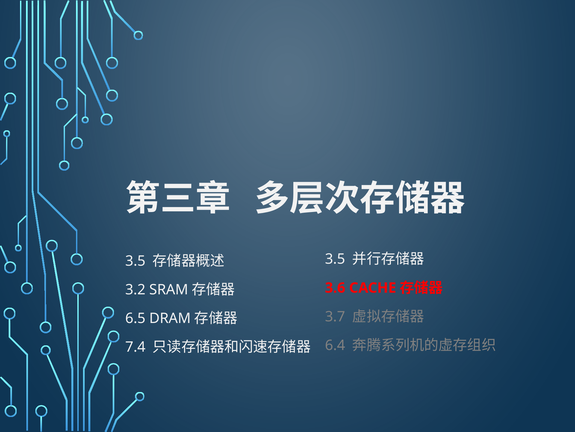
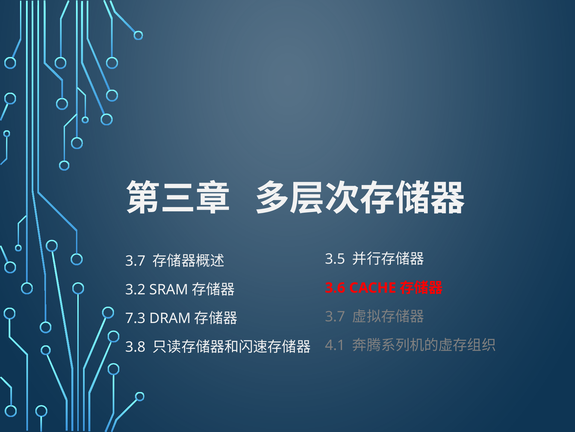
3.5 at (135, 261): 3.5 -> 3.7
6.5: 6.5 -> 7.3
6.4: 6.4 -> 4.1
7.4: 7.4 -> 3.8
